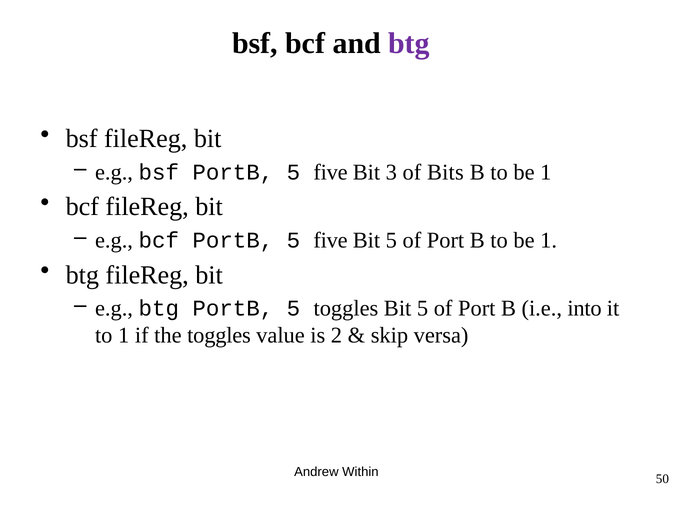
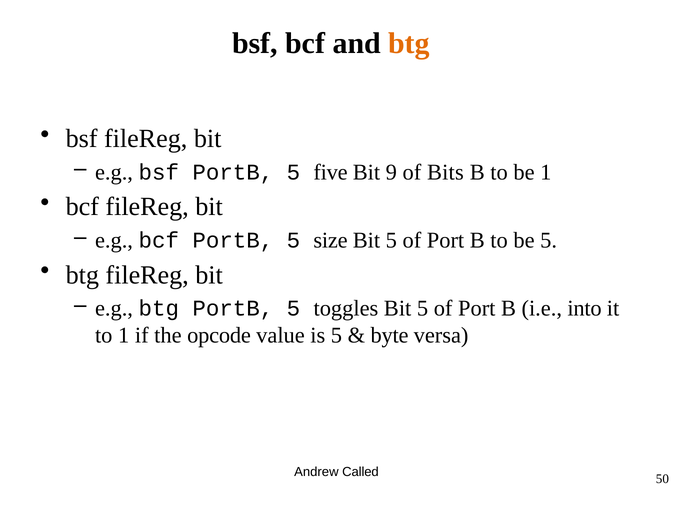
btg at (409, 43) colour: purple -> orange
3: 3 -> 9
bcf PortB 5 five: five -> size
1 at (549, 240): 1 -> 5
the toggles: toggles -> opcode
is 2: 2 -> 5
skip: skip -> byte
Within: Within -> Called
